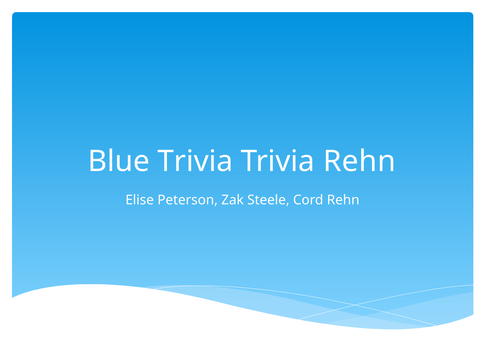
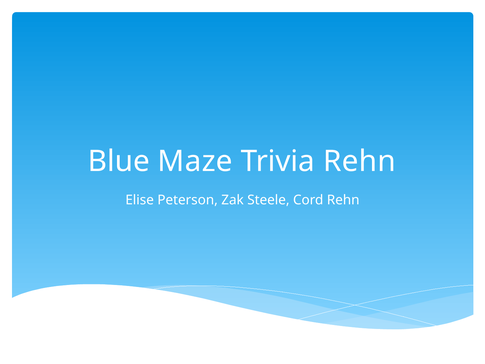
Blue Trivia: Trivia -> Maze
